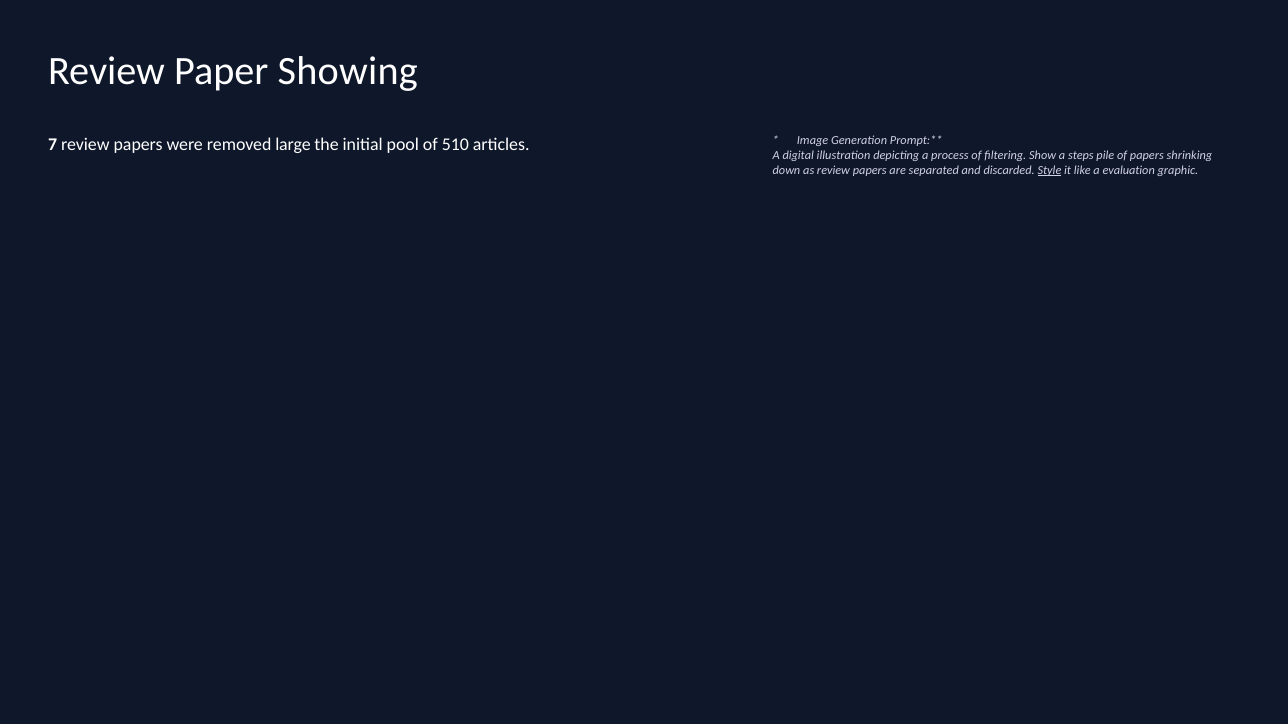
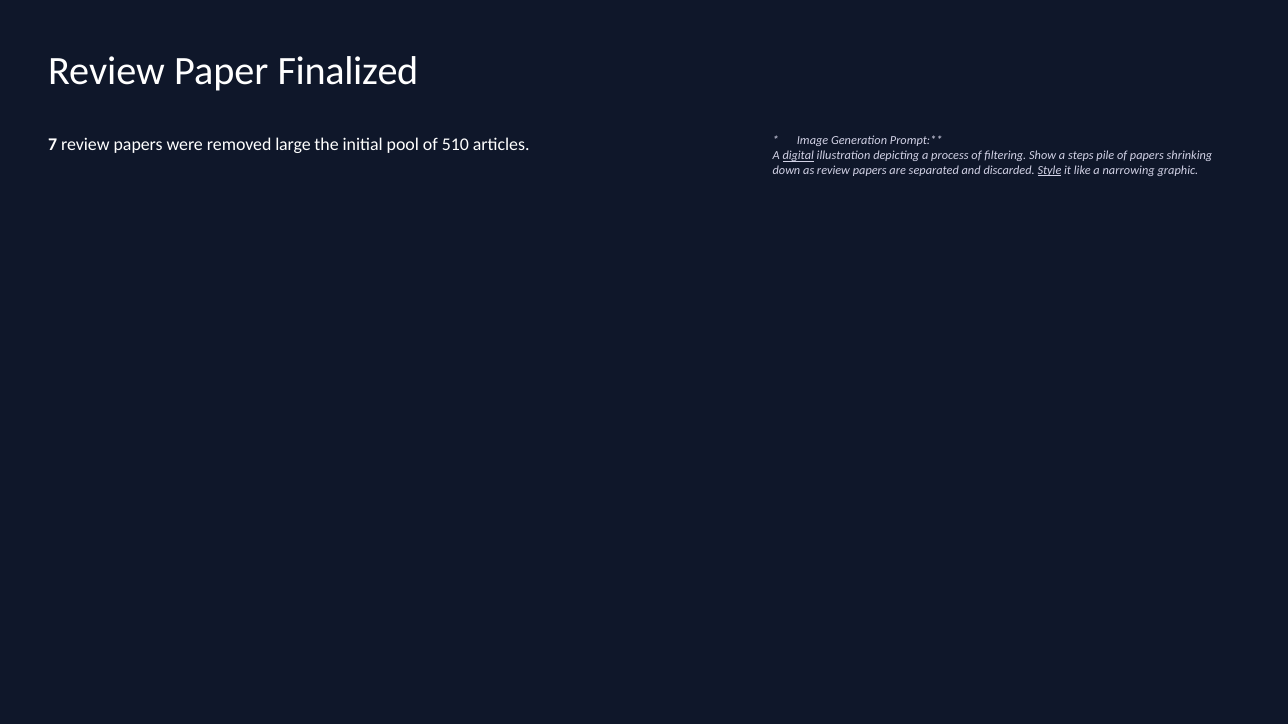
Showing: Showing -> Finalized
digital underline: none -> present
evaluation: evaluation -> narrowing
